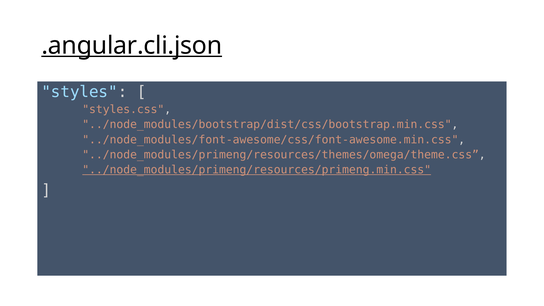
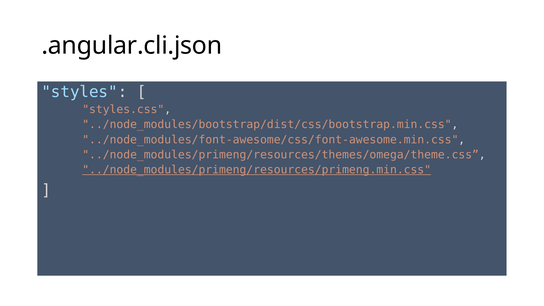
.angular.cli.json underline: present -> none
